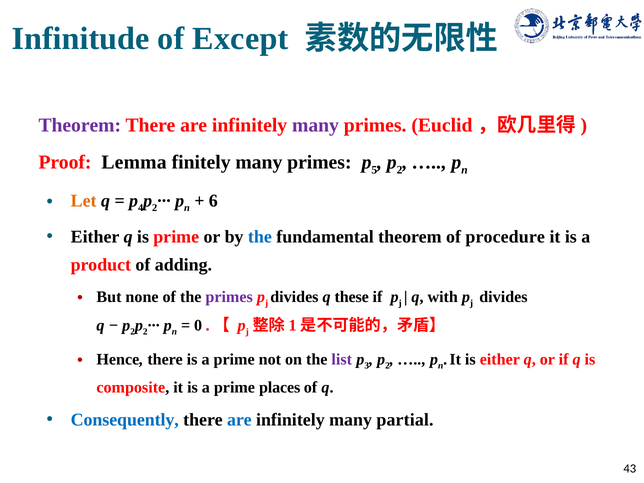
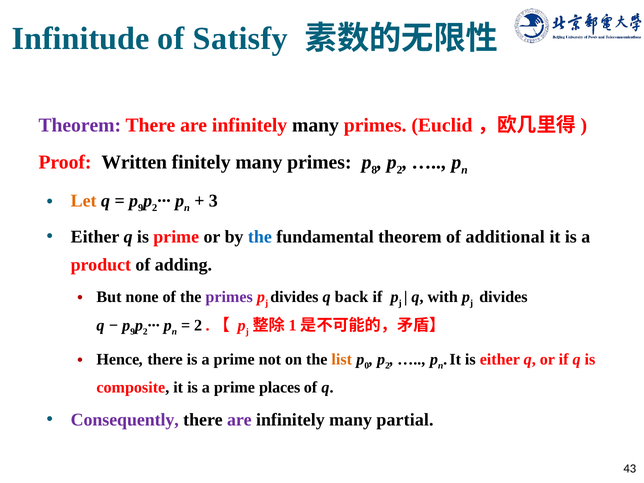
Except: Except -> Satisfy
many at (316, 125) colour: purple -> black
Lemma: Lemma -> Written
5: 5 -> 8
4 at (141, 208): 4 -> 9
6: 6 -> 3
procedure: procedure -> additional
these: these -> back
2 at (133, 332): 2 -> 9
0 at (198, 326): 0 -> 2
list colour: purple -> orange
3: 3 -> 0
Consequently colour: blue -> purple
are at (239, 420) colour: blue -> purple
